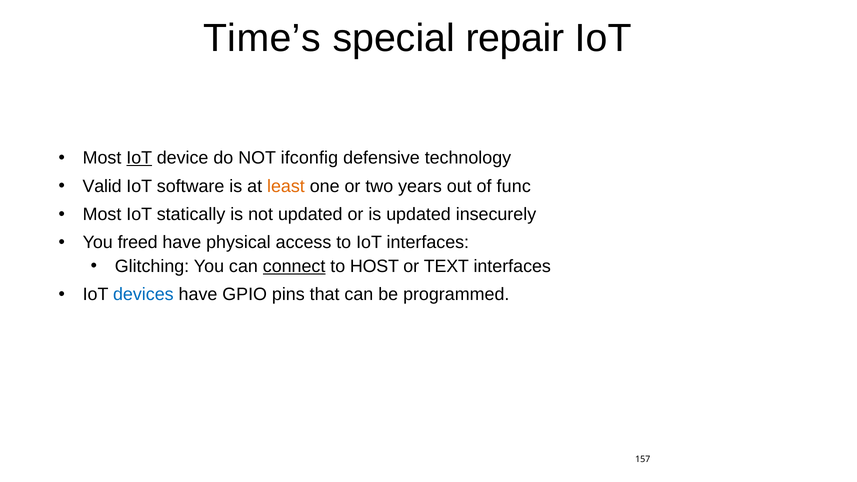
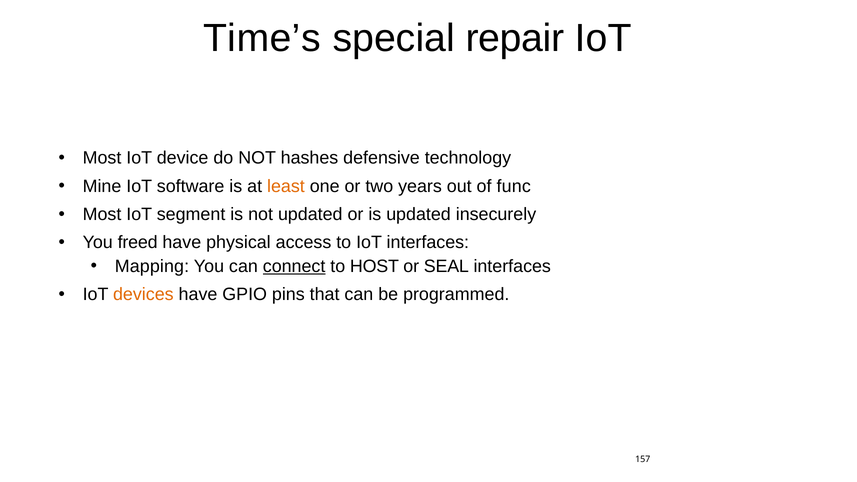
IoT at (139, 158) underline: present -> none
ifconfig: ifconfig -> hashes
Valid: Valid -> Mine
statically: statically -> segment
Glitching: Glitching -> Mapping
TEXT: TEXT -> SEAL
devices colour: blue -> orange
